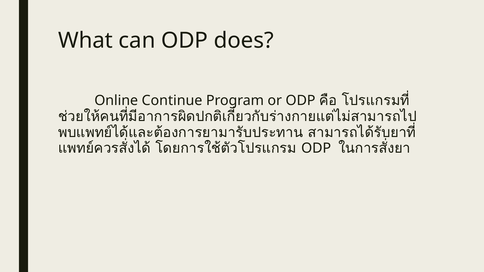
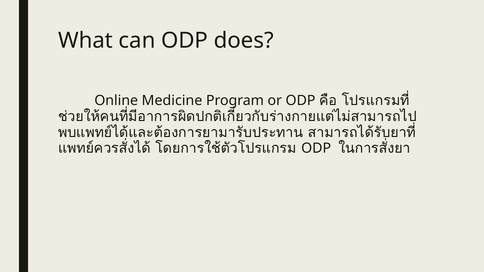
Continue: Continue -> Medicine
